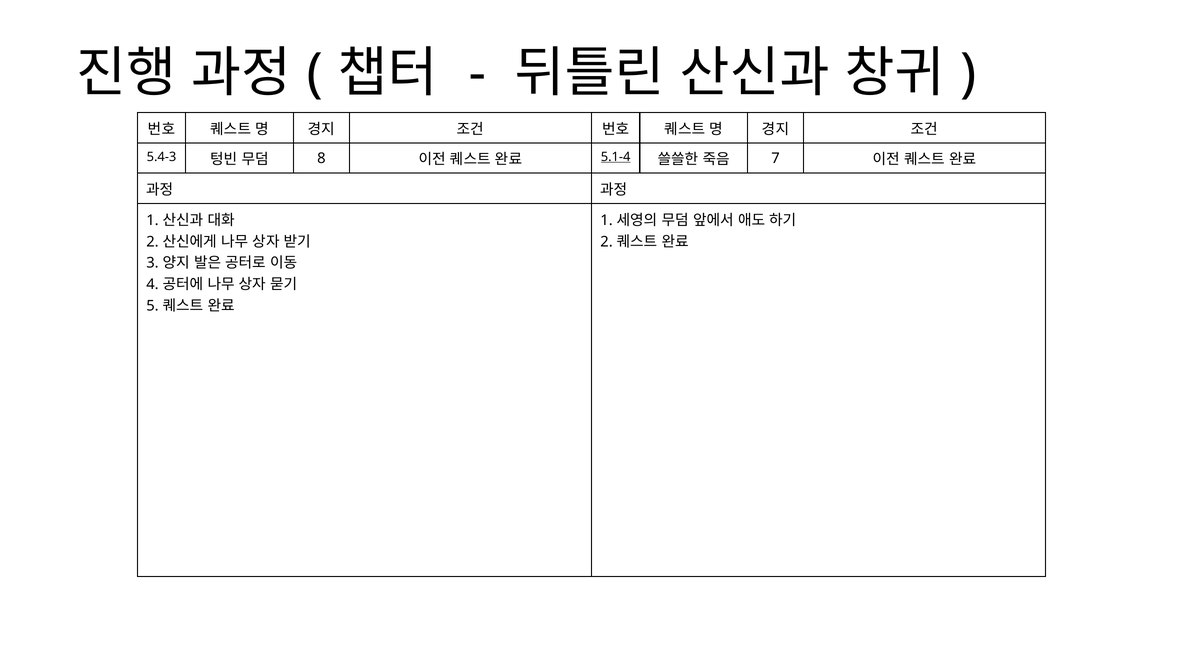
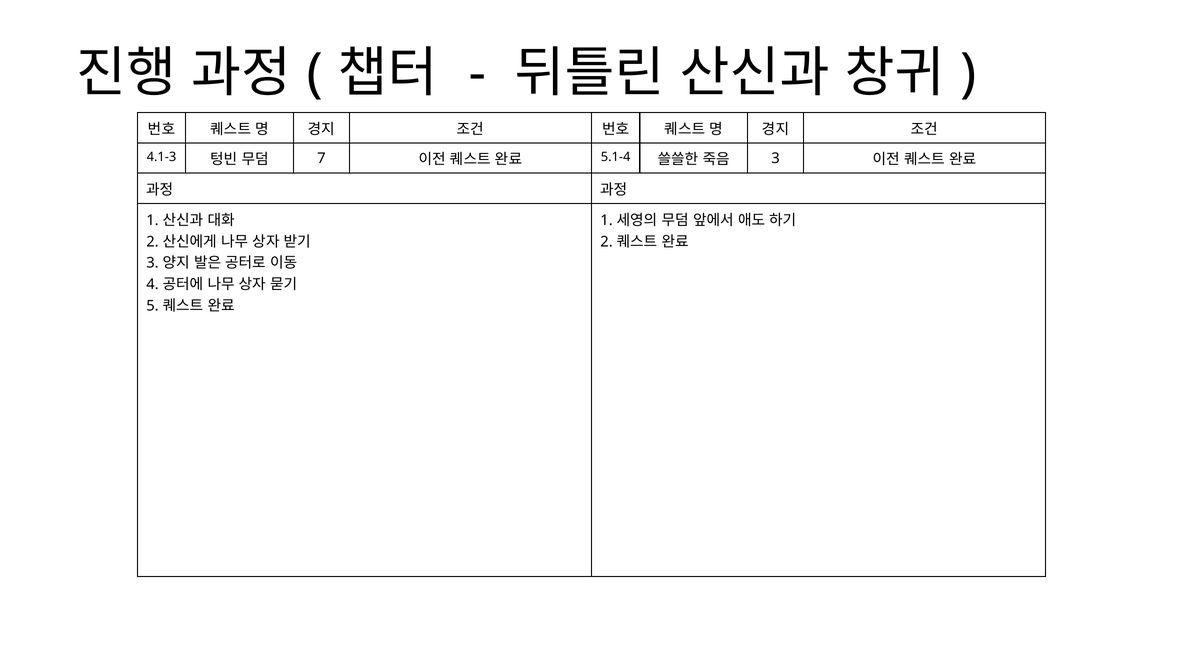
5.4-3: 5.4-3 -> 4.1-3
8: 8 -> 7
5.1-4 underline: present -> none
7 at (776, 158): 7 -> 3
